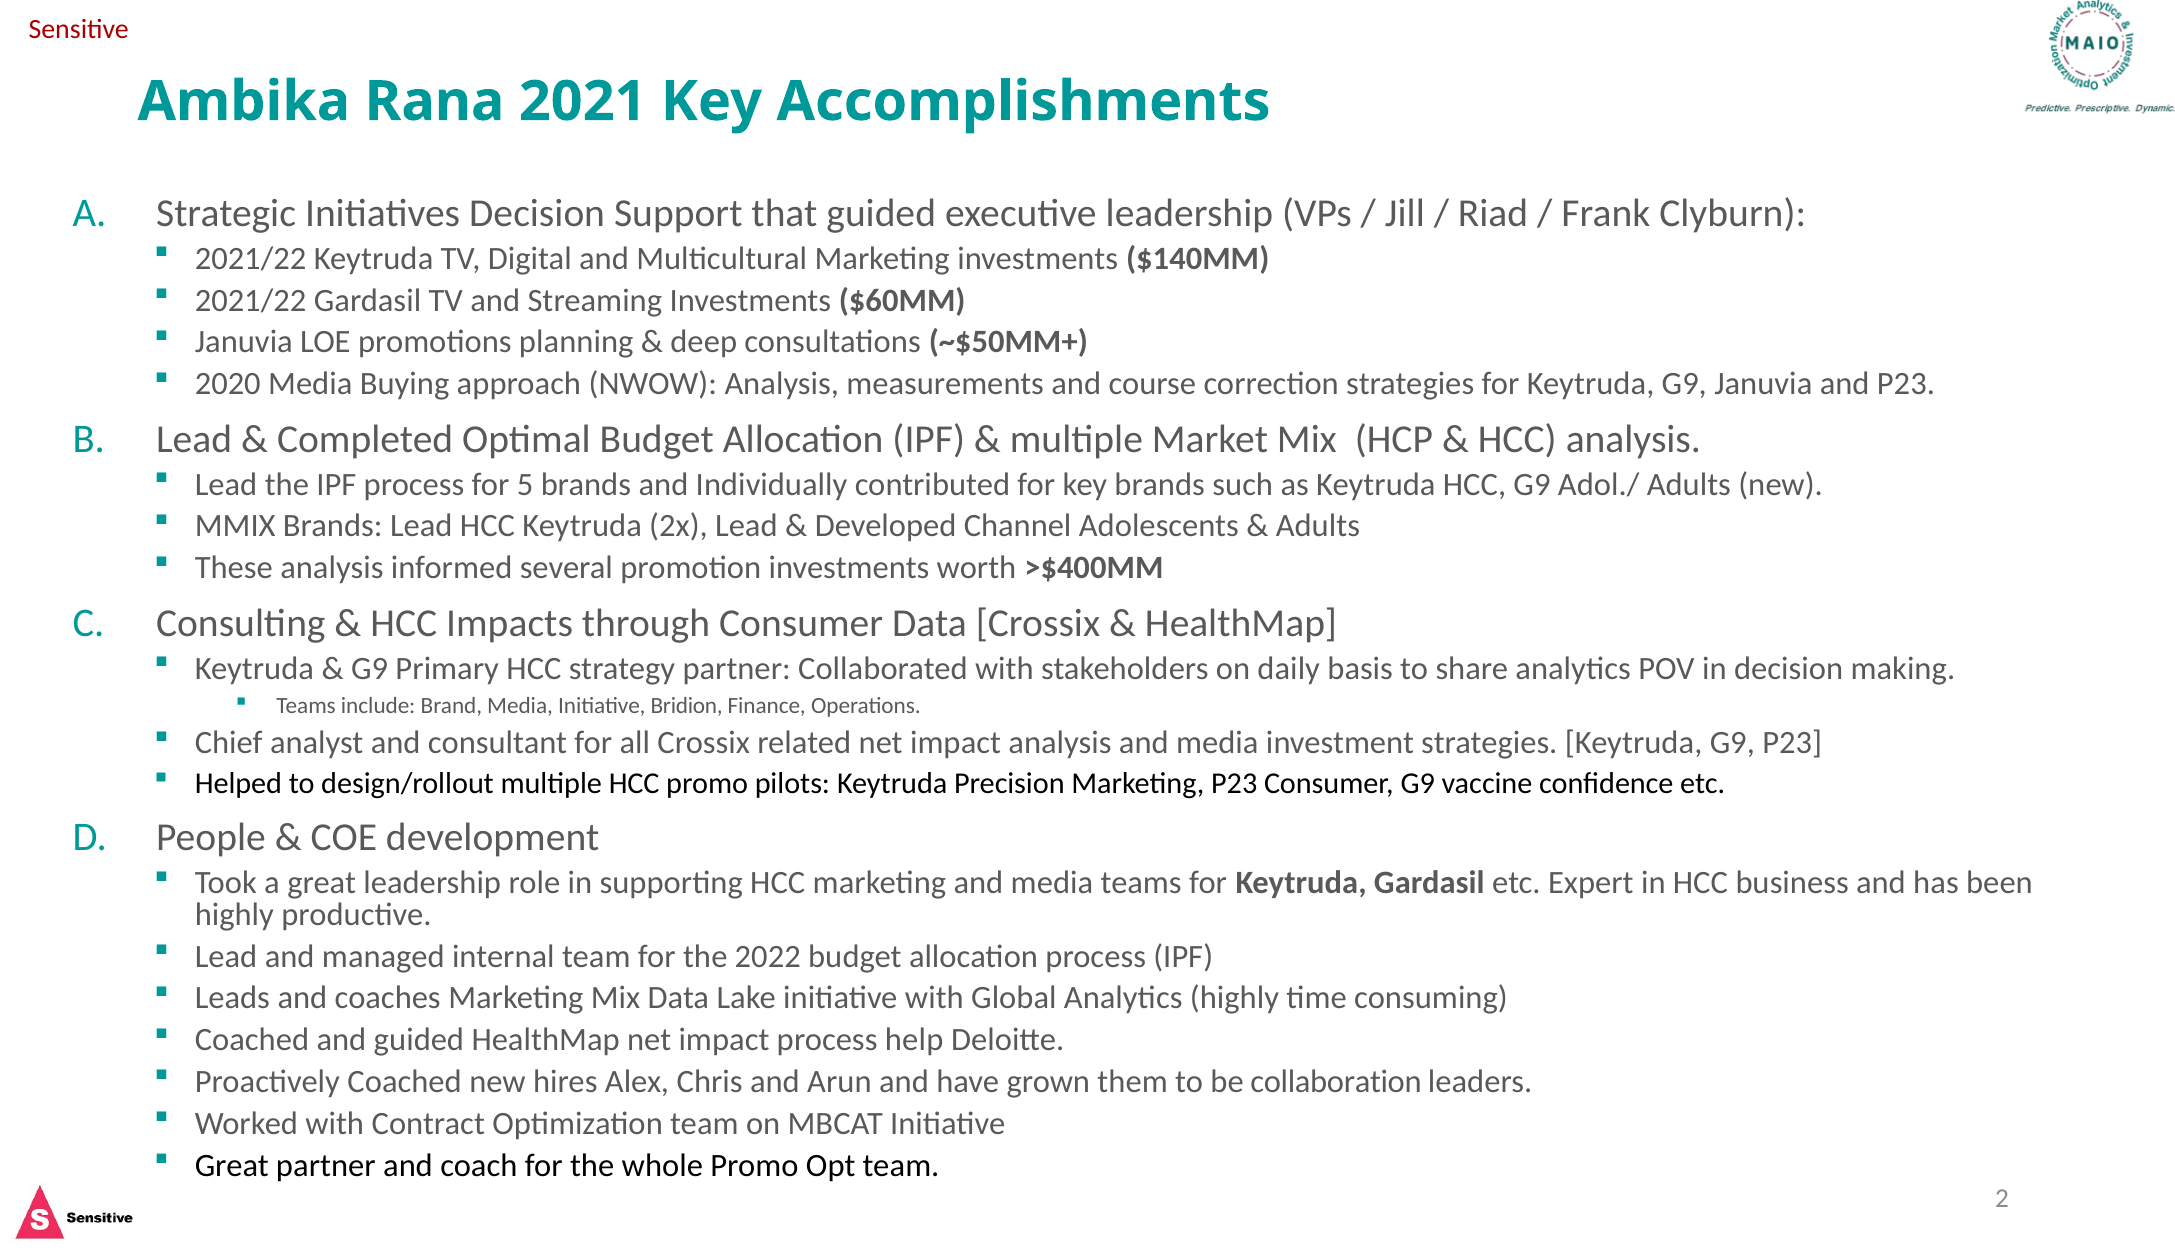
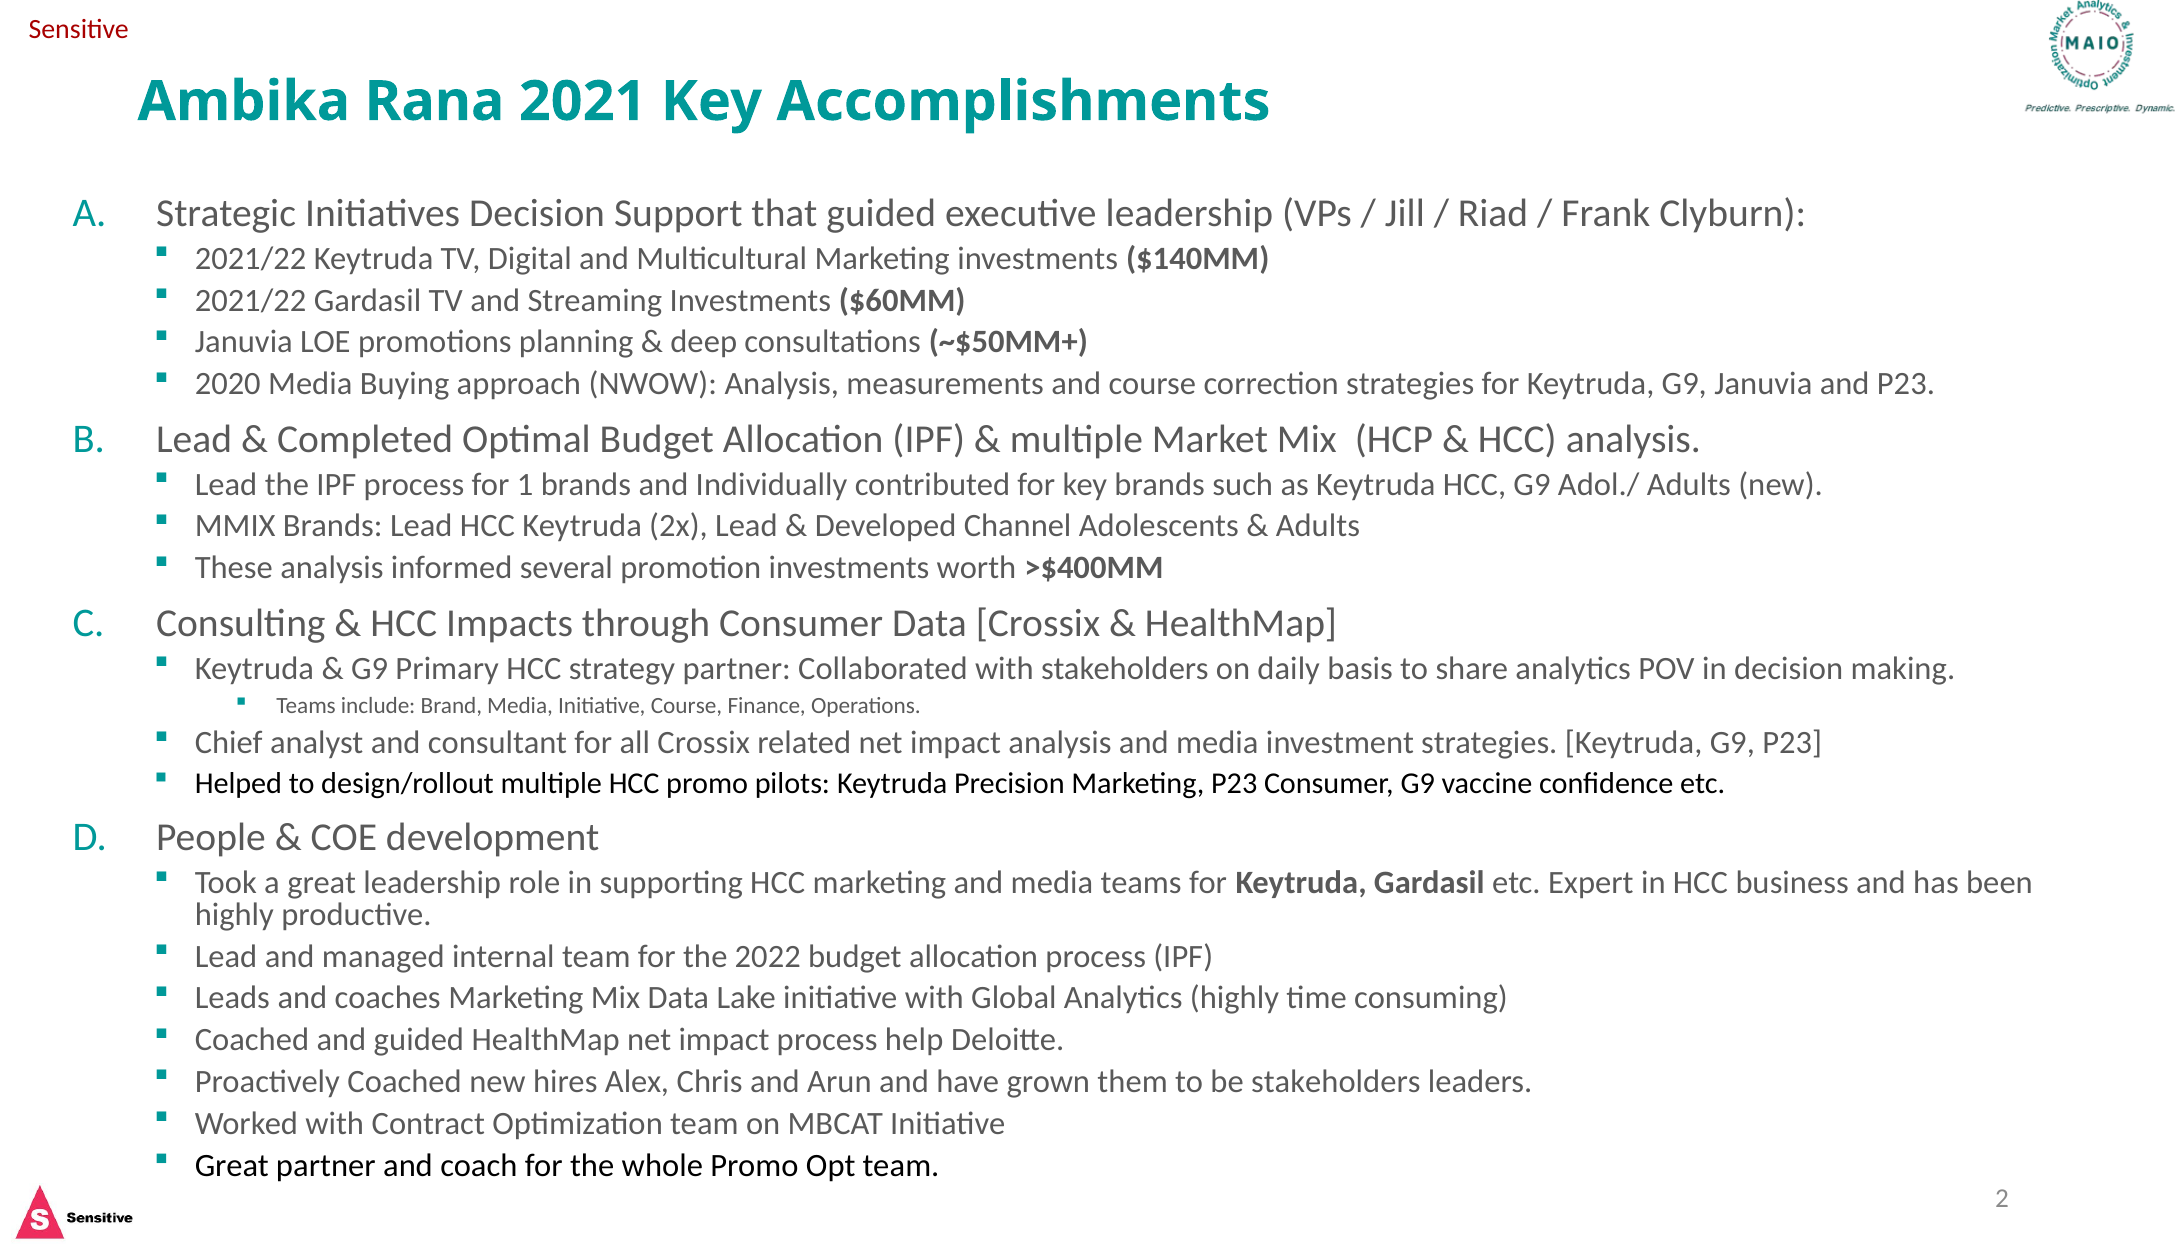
5: 5 -> 1
Initiative Bridion: Bridion -> Course
be collaboration: collaboration -> stakeholders
